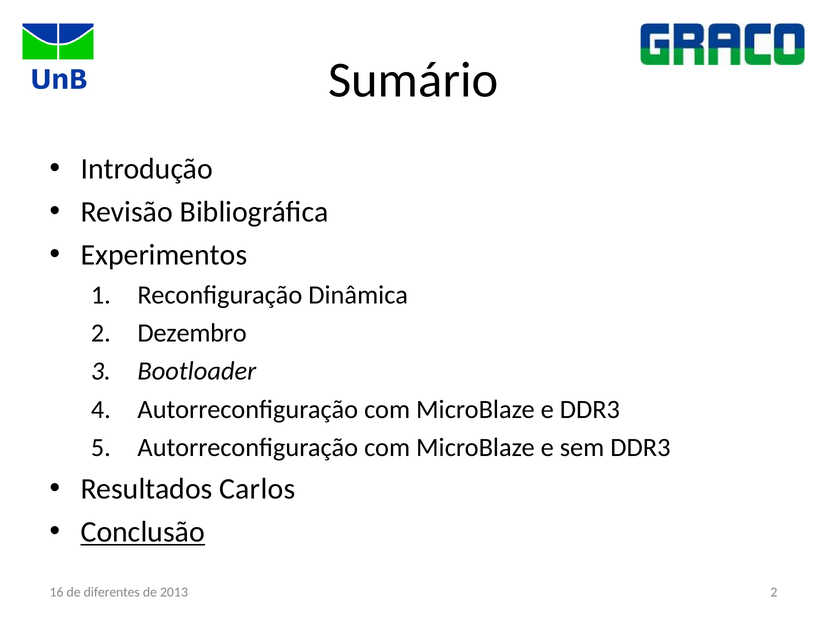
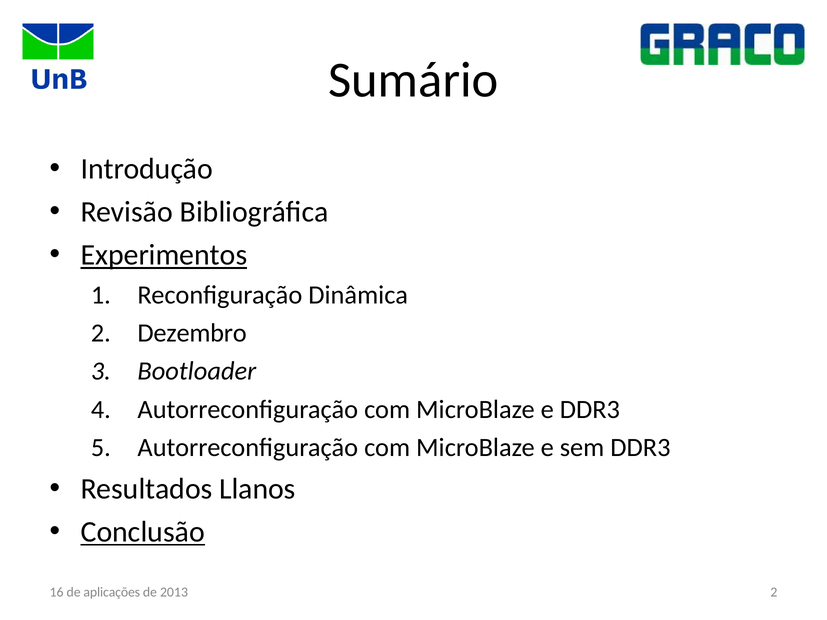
Experimentos underline: none -> present
Carlos: Carlos -> Llanos
diferentes: diferentes -> aplicações
